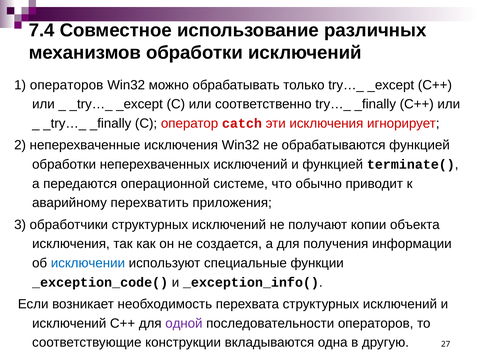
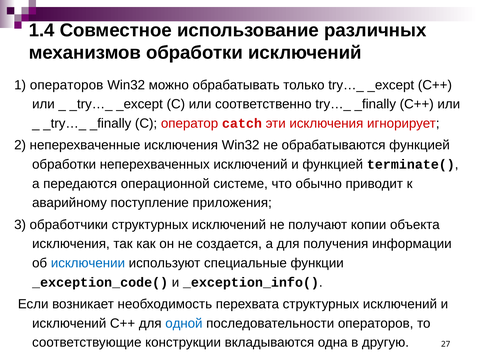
7.4: 7.4 -> 1.4
перехватить: перехватить -> поступление
одной colour: purple -> blue
